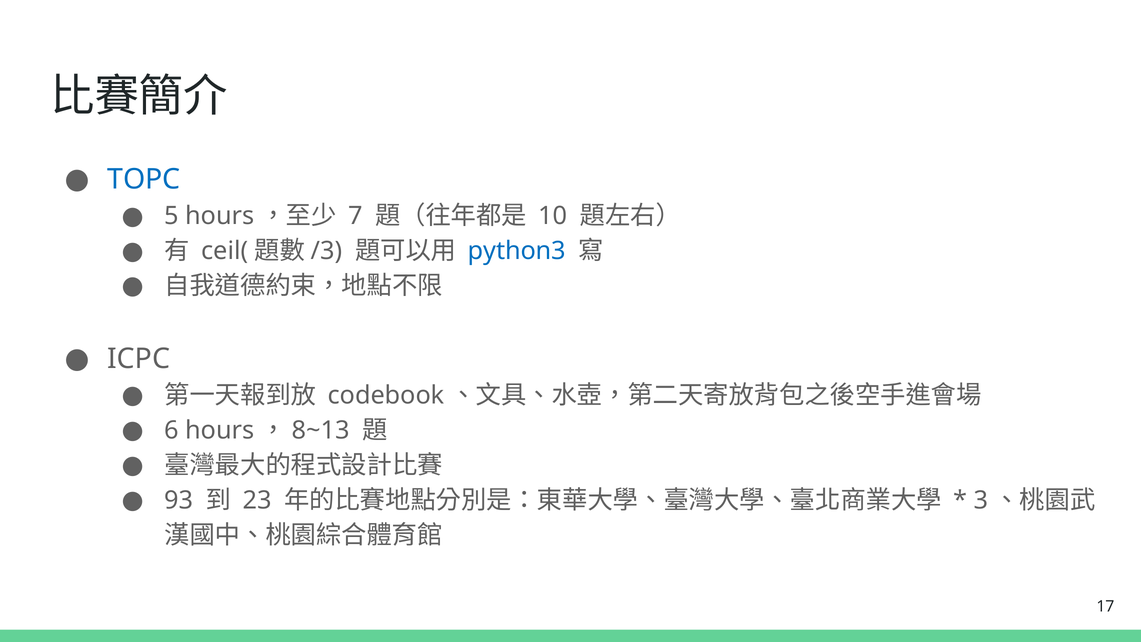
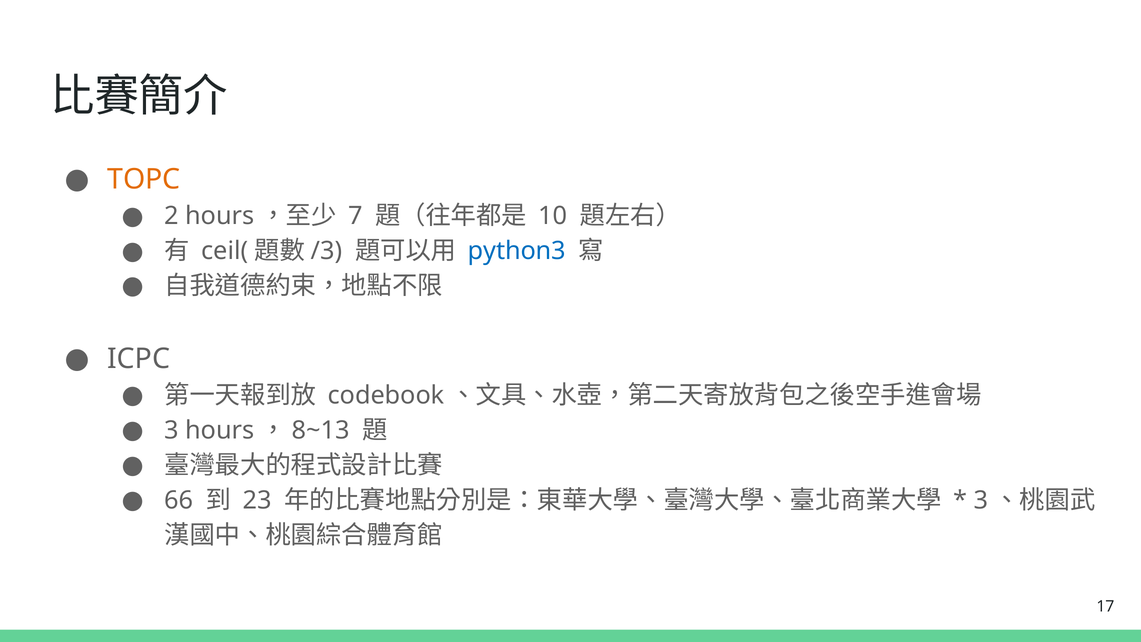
TOPC colour: blue -> orange
5: 5 -> 2
6: 6 -> 3
93: 93 -> 66
